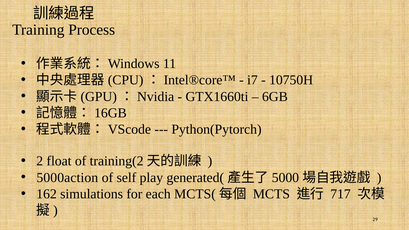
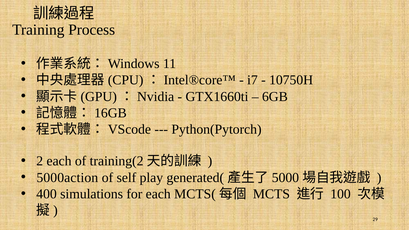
2 float: float -> each
162: 162 -> 400
717: 717 -> 100
